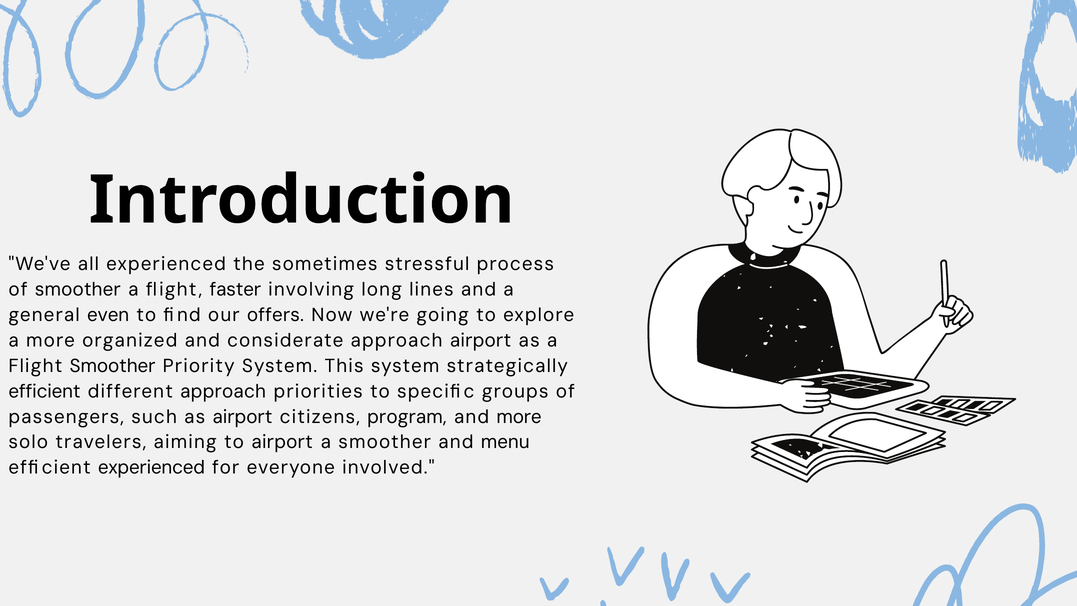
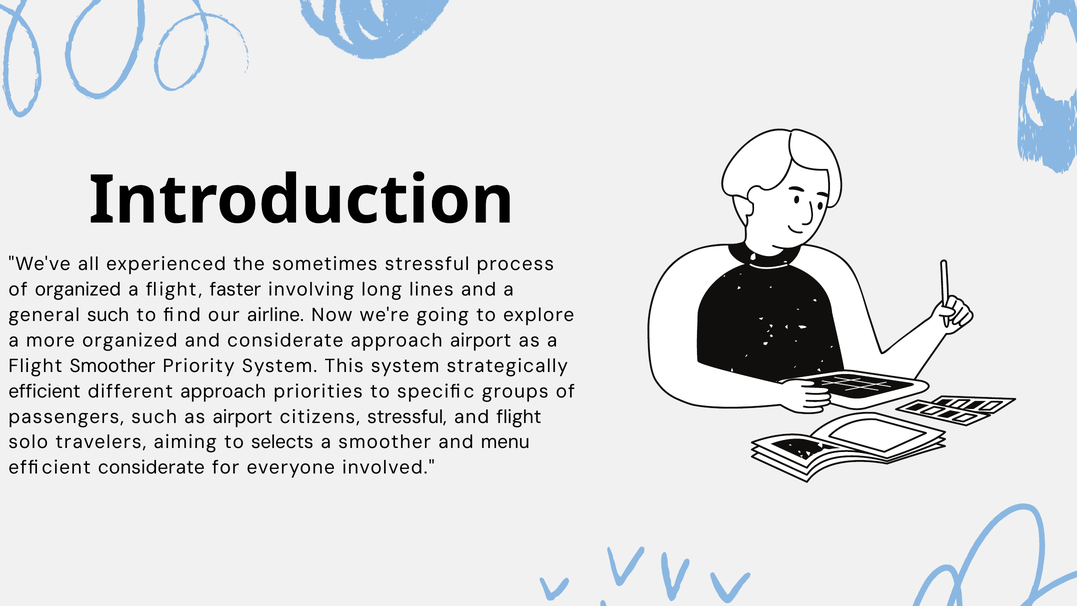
of smoother: smoother -> organized
general even: even -> such
offers: offers -> airline
citizens program: program -> stressful
and more: more -> flight
to airport: airport -> selects
efficient experienced: experienced -> considerate
